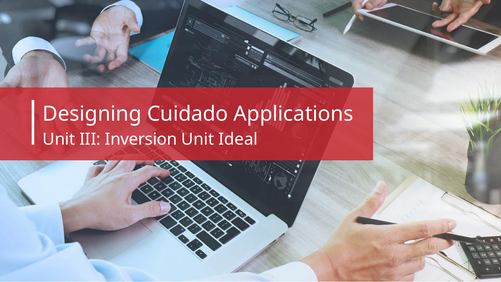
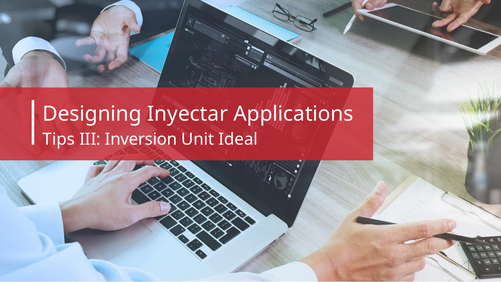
Cuidado: Cuidado -> Inyectar
Unit at (59, 139): Unit -> Tips
